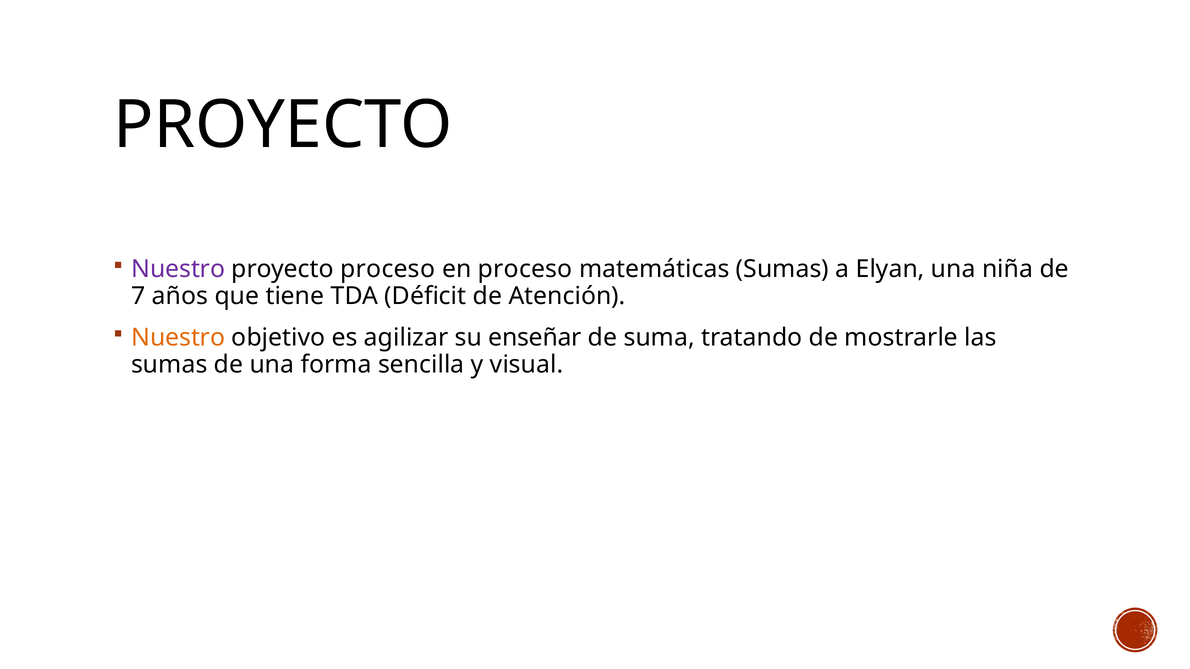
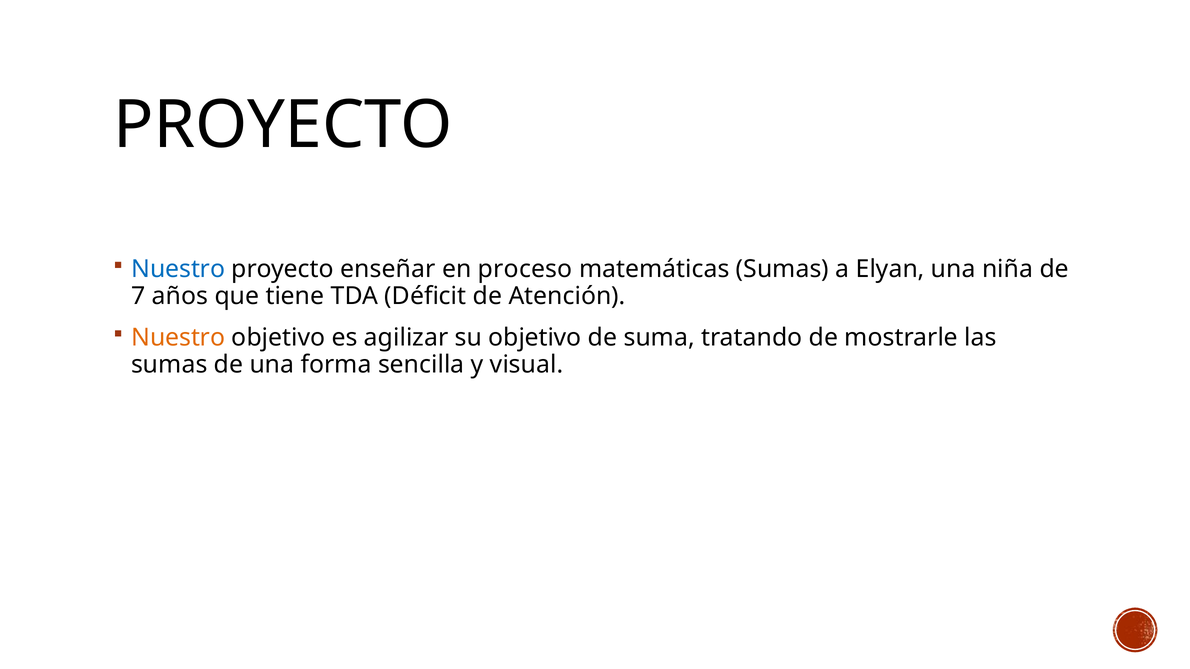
Nuestro at (178, 269) colour: purple -> blue
proyecto proceso: proceso -> enseñar
su enseñar: enseñar -> objetivo
